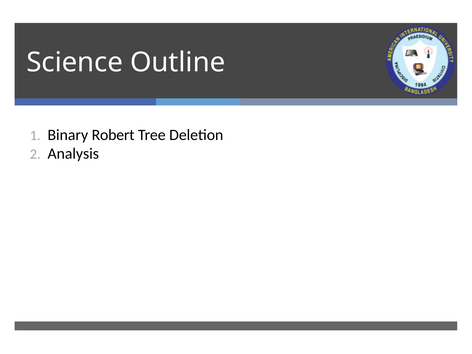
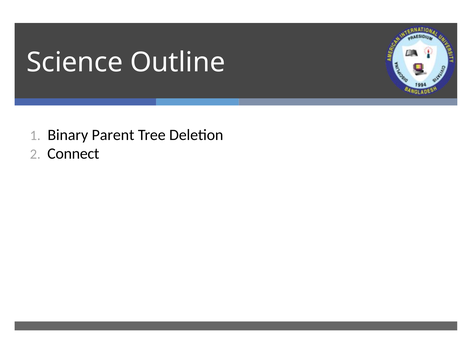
Robert: Robert -> Parent
Analysis: Analysis -> Connect
